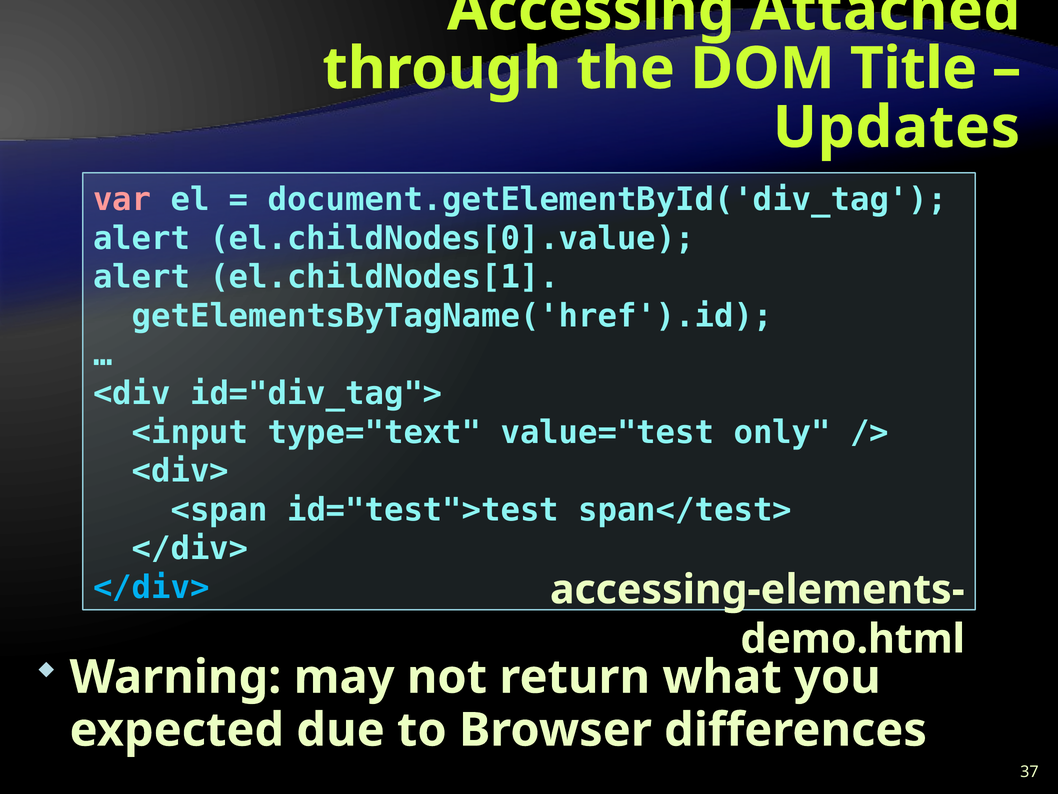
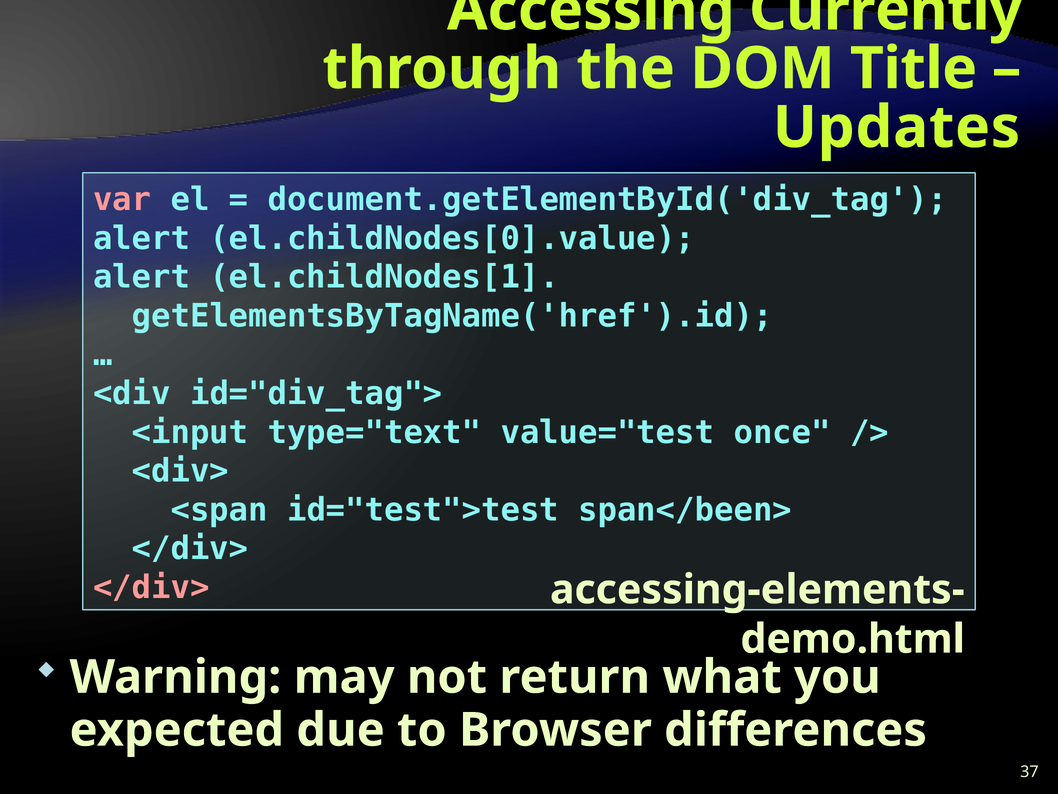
Attached: Attached -> Currently
only: only -> once
span</test>: span</test> -> span</been>
</div> at (151, 587) colour: light blue -> pink
